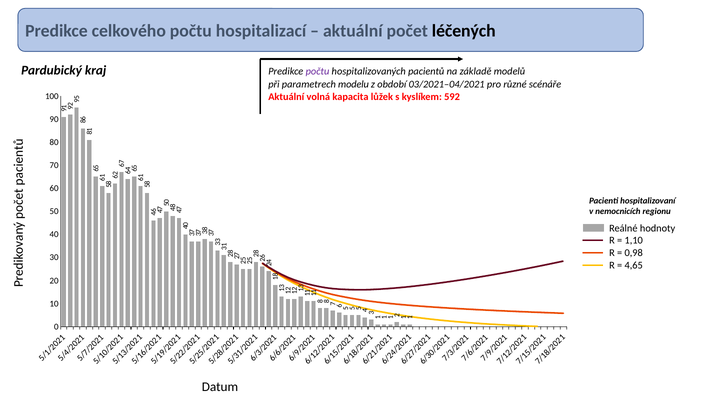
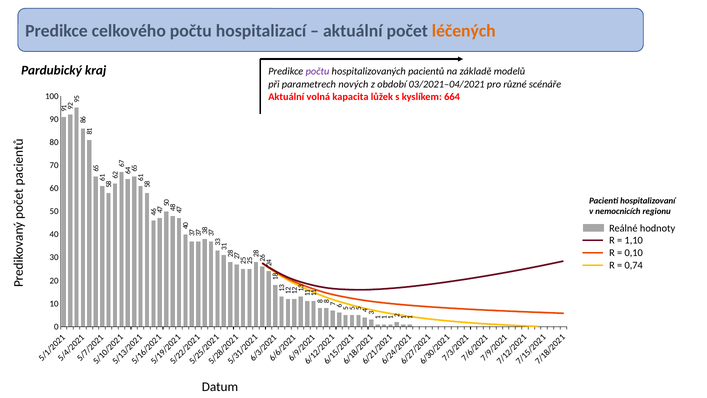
léčených colour: black -> orange
modelu: modelu -> nových
592: 592 -> 664
0,98: 0,98 -> 0,10
4,65: 4,65 -> 0,74
